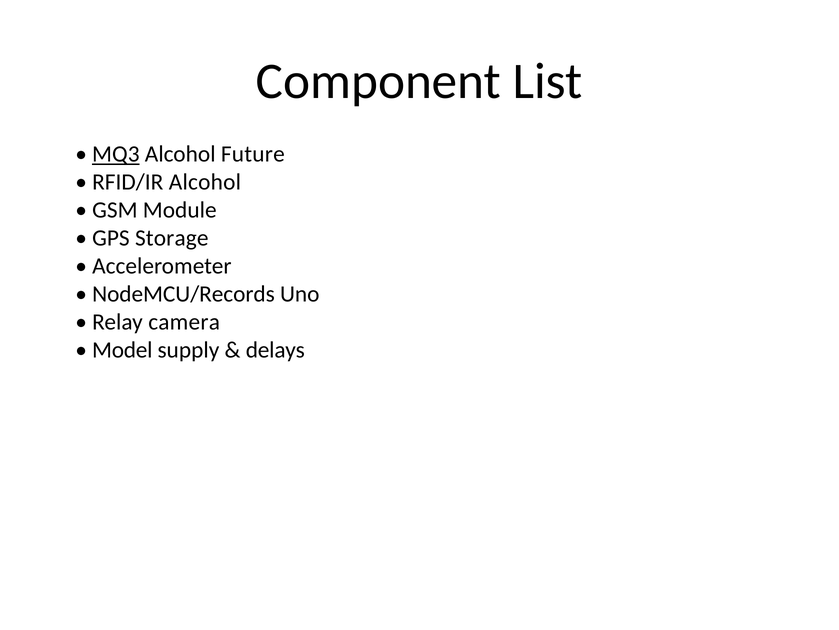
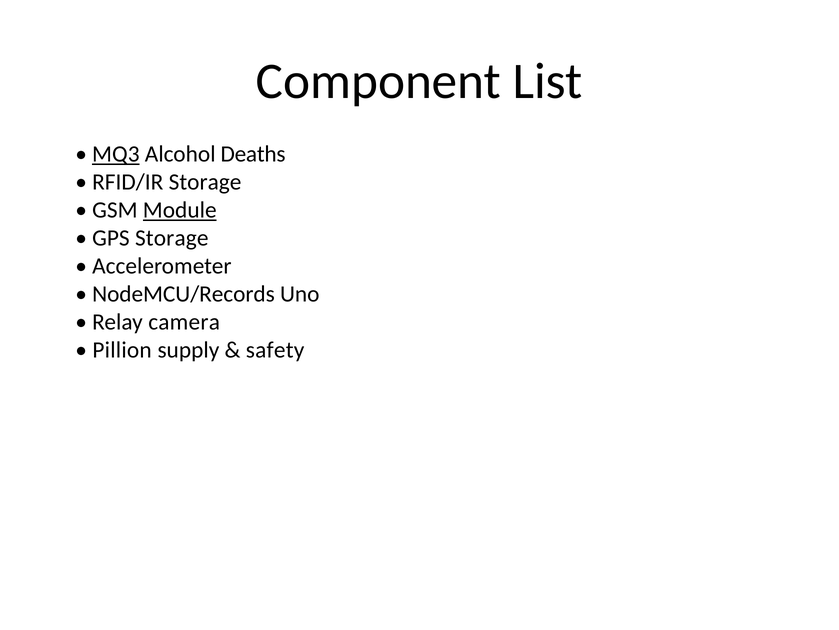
Future: Future -> Deaths
RFID/IR Alcohol: Alcohol -> Storage
Module underline: none -> present
Model: Model -> Pillion
delays: delays -> safety
